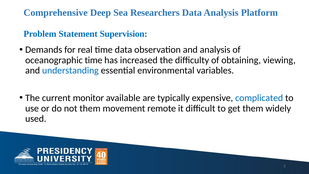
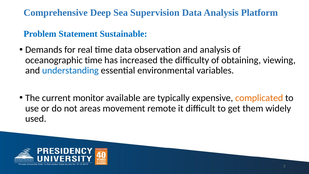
Researchers: Researchers -> Supervision
Supervision: Supervision -> Sustainable
complicated colour: blue -> orange
not them: them -> areas
